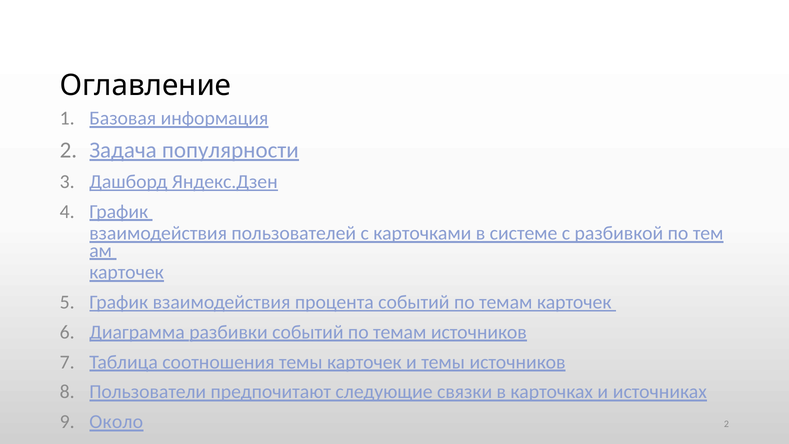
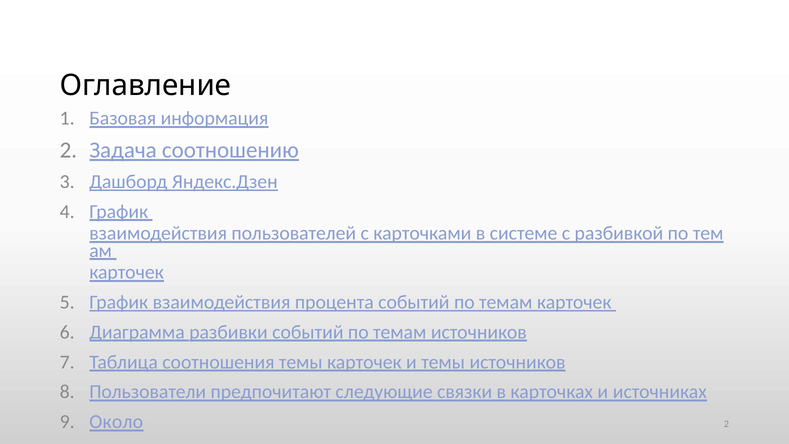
популярности: популярности -> соотношению
